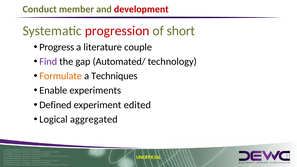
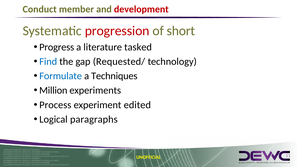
couple: couple -> tasked
Find colour: purple -> blue
Automated/: Automated/ -> Requested/
Formulate colour: orange -> blue
Enable: Enable -> Million
Defined: Defined -> Process
aggregated: aggregated -> paragraphs
